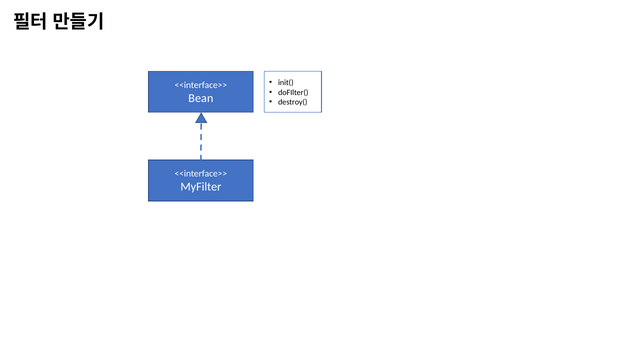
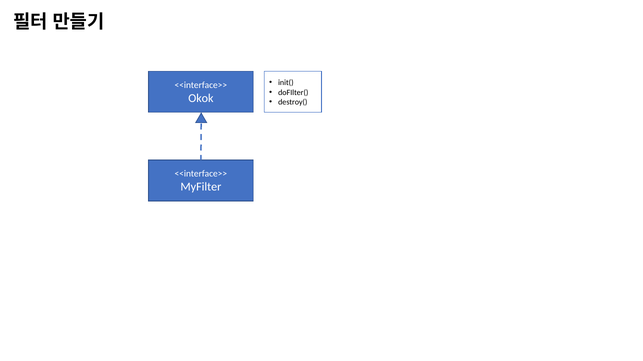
Bean: Bean -> Okok
